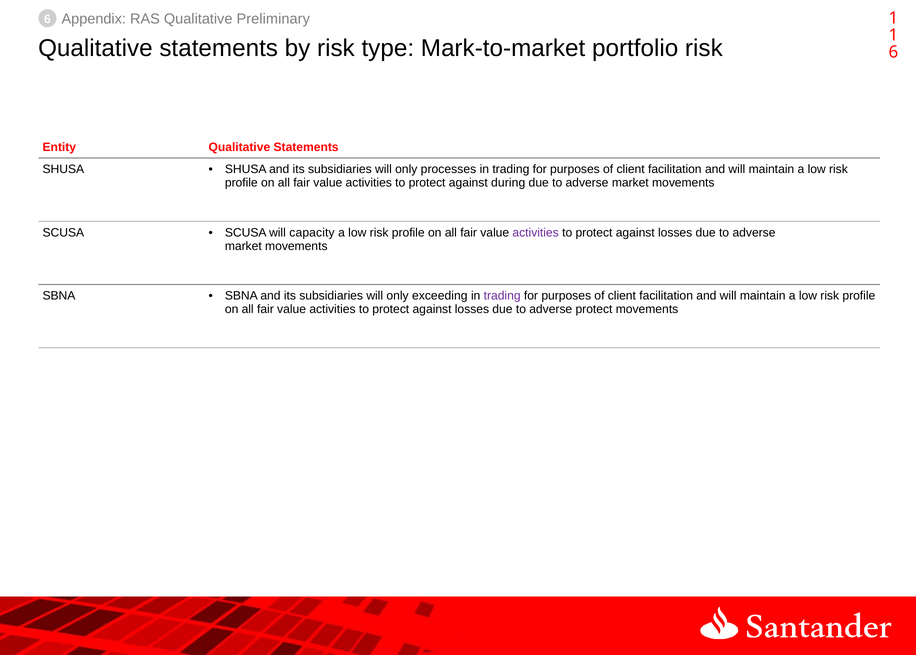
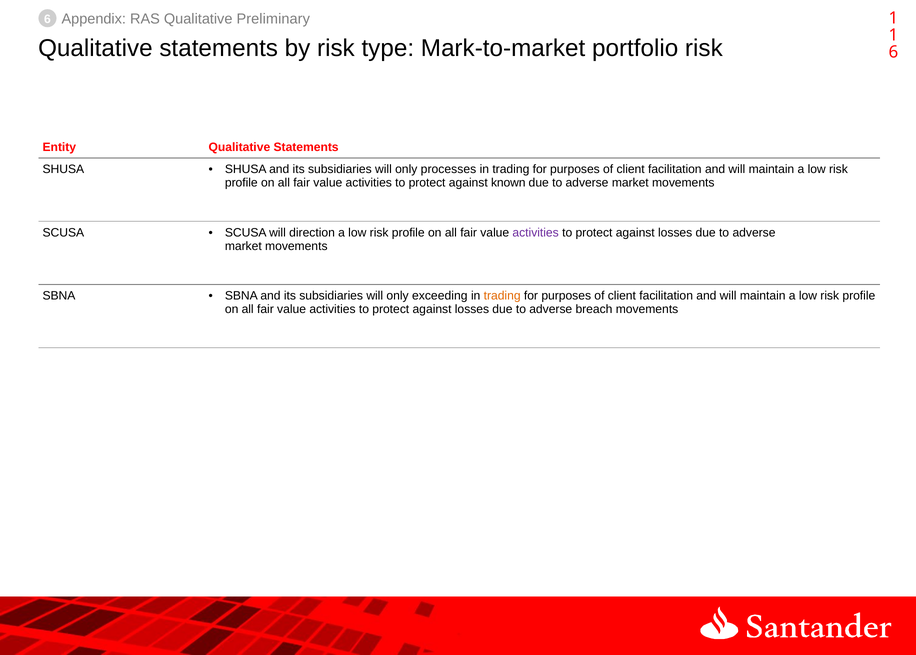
during: during -> known
capacity: capacity -> direction
trading at (502, 296) colour: purple -> orange
adverse protect: protect -> breach
